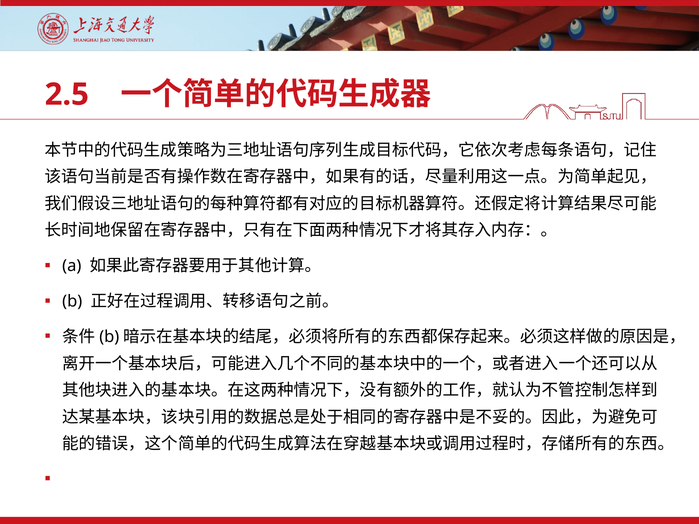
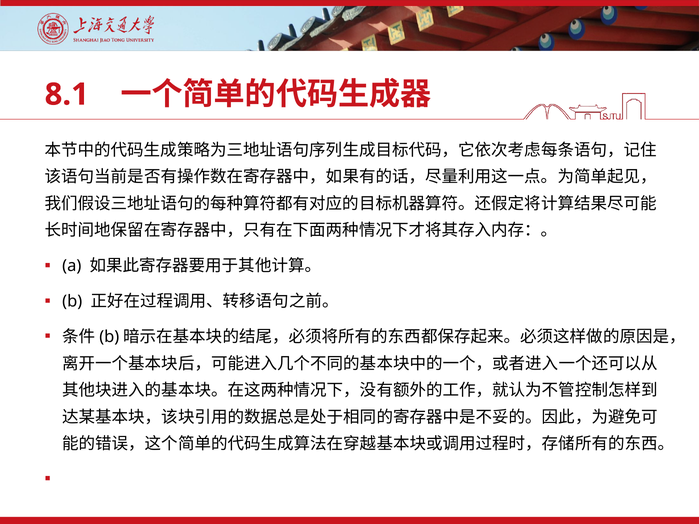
2.5: 2.5 -> 8.1
